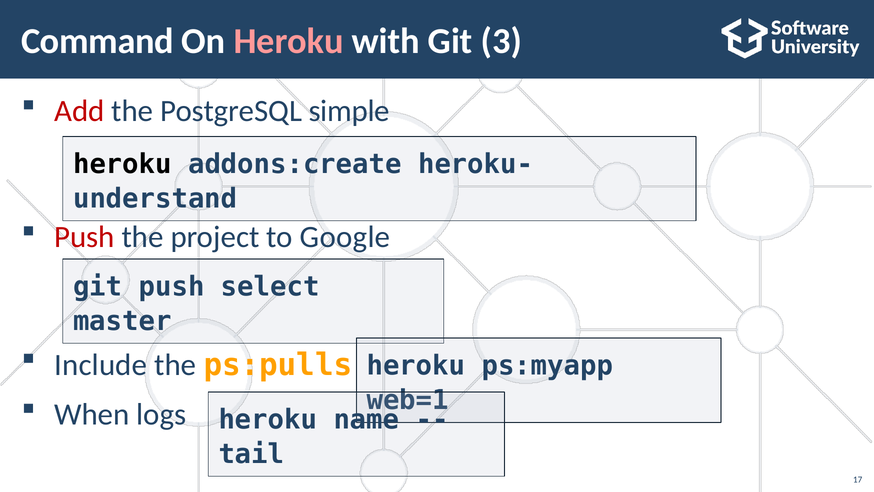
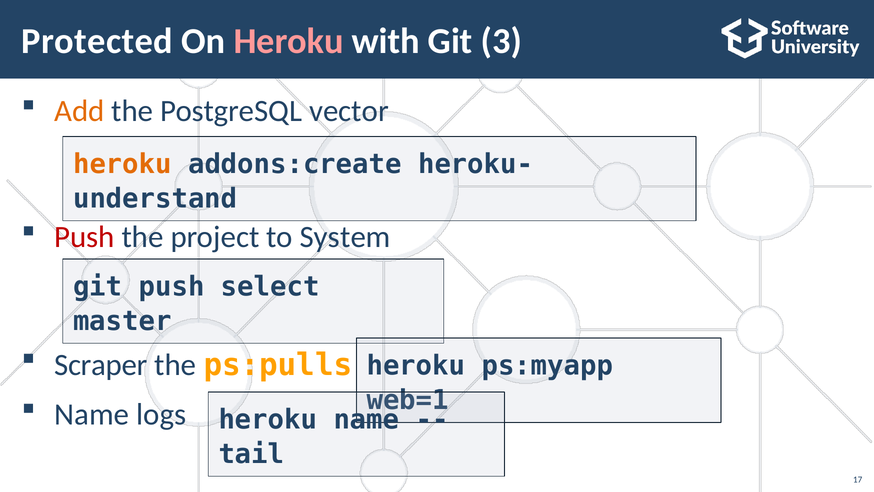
Command: Command -> Protected
Add colour: red -> orange
simple: simple -> vector
heroku at (122, 164) colour: black -> orange
Google: Google -> System
Include: Include -> Scraper
When at (92, 414): When -> Name
